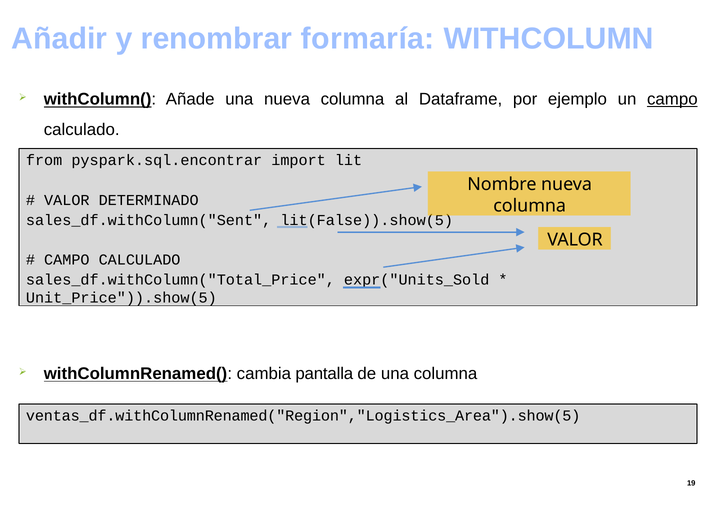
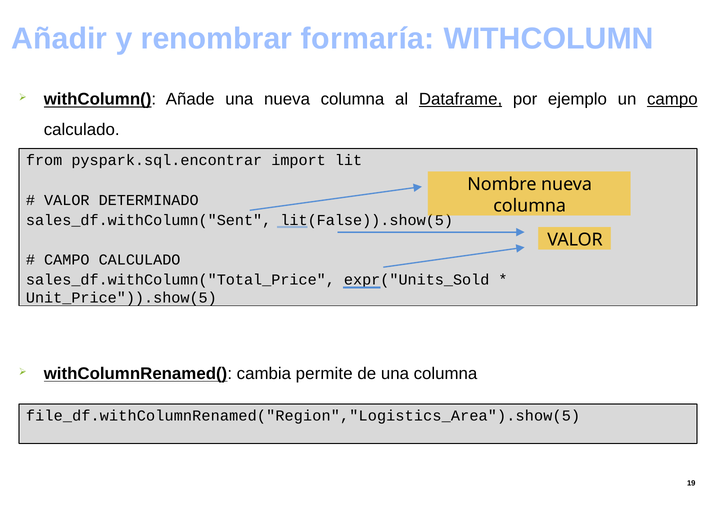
Dataframe underline: none -> present
pantalla: pantalla -> permite
ventas_df.withColumnRenamed("Region","Logistics_Area").show(5: ventas_df.withColumnRenamed("Region","Logistics_Area").show(5 -> file_df.withColumnRenamed("Region","Logistics_Area").show(5
